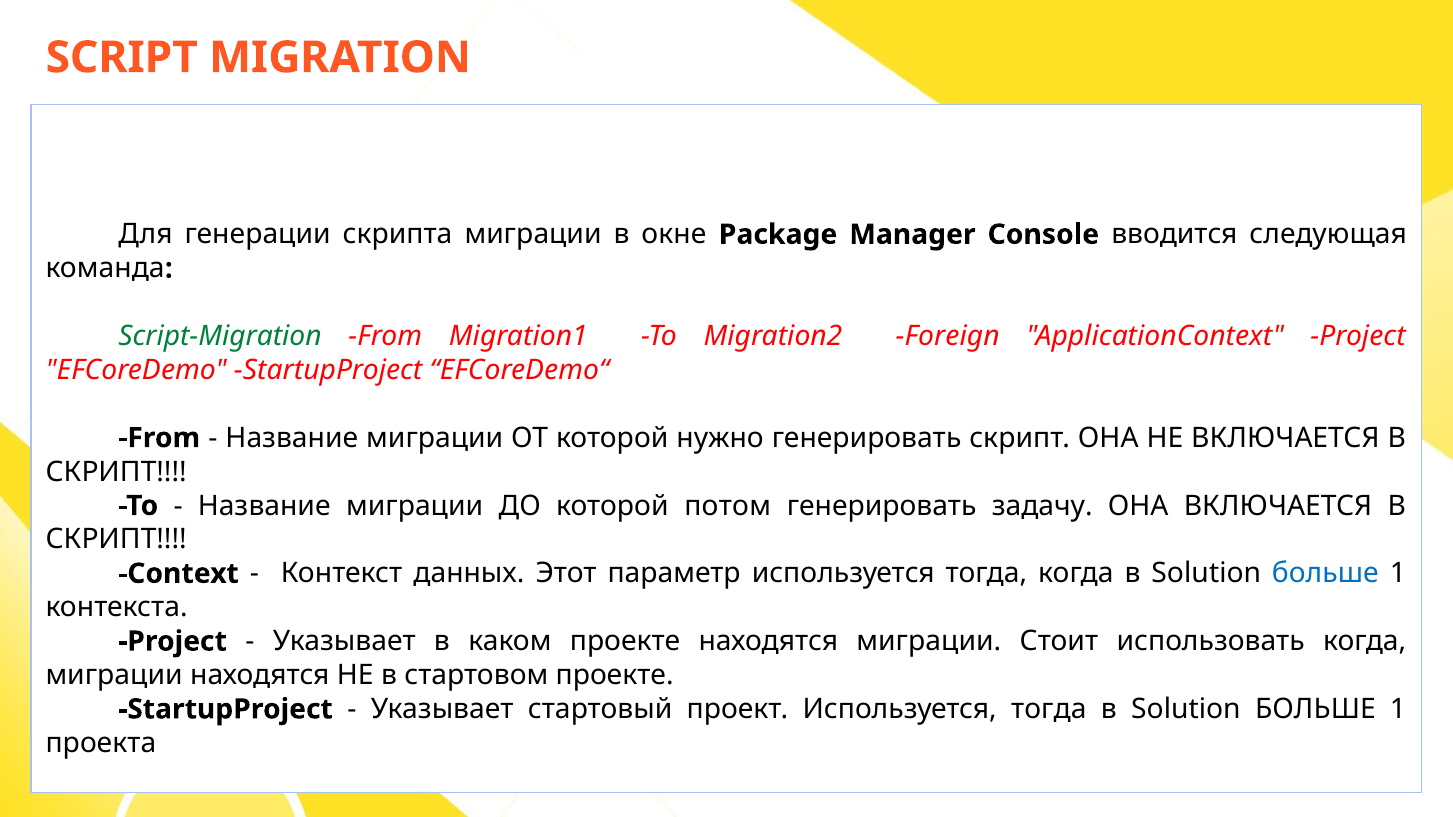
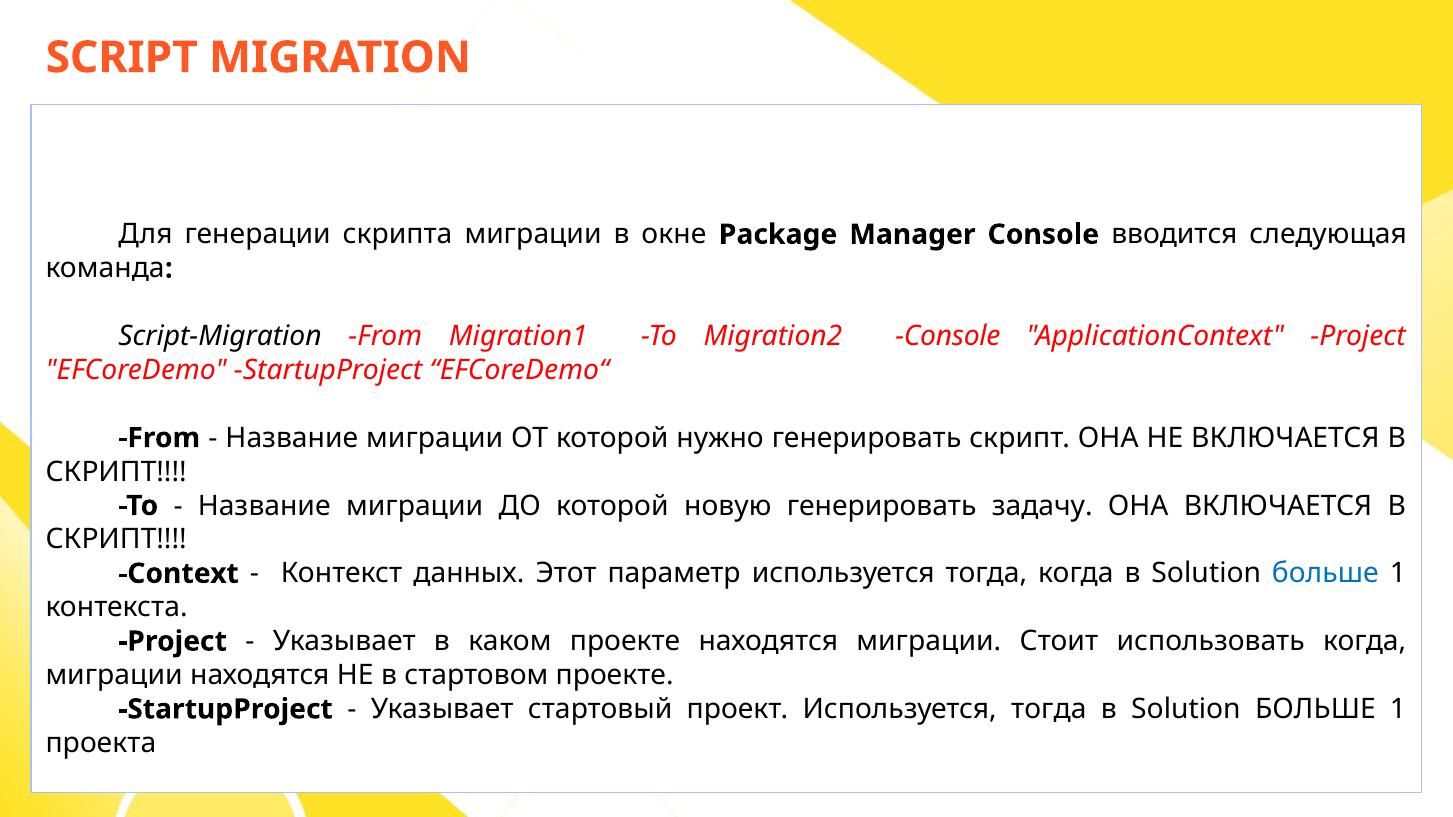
Script-Migration colour: green -> black
Migration2 Foreign: Foreign -> Console
потом: потом -> новую
